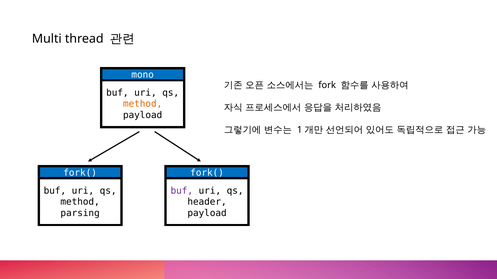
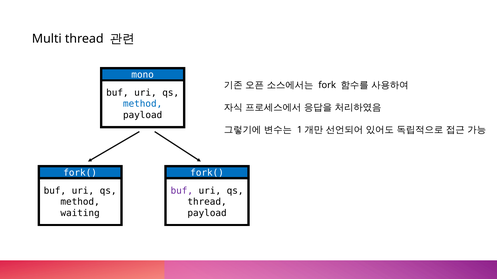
method at (143, 104) colour: orange -> blue
header at (207, 202): header -> thread
parsing: parsing -> waiting
